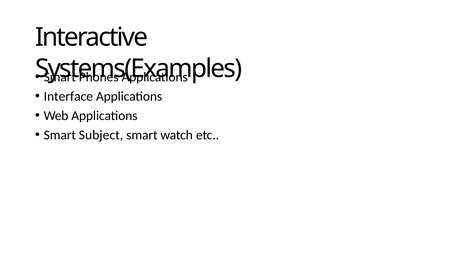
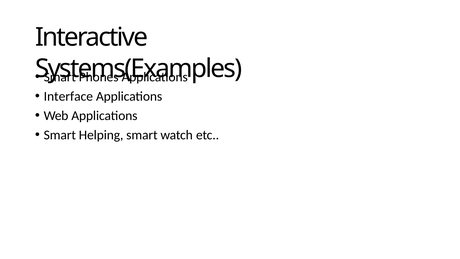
Subject: Subject -> Helping
